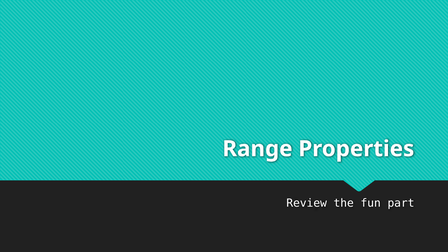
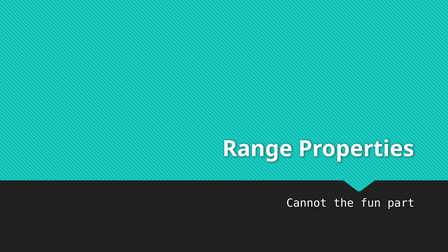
Review: Review -> Cannot
